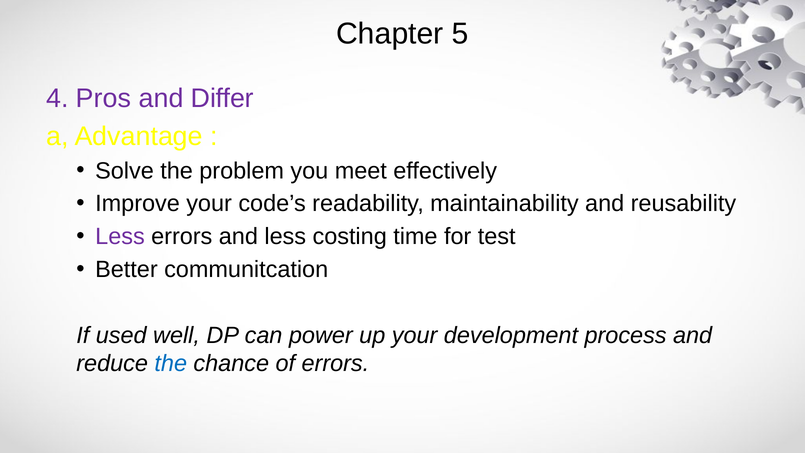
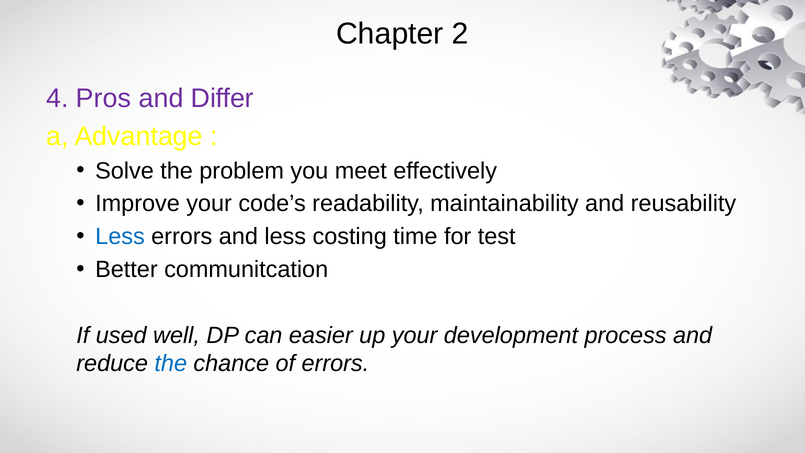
5: 5 -> 2
Less at (120, 237) colour: purple -> blue
power: power -> easier
